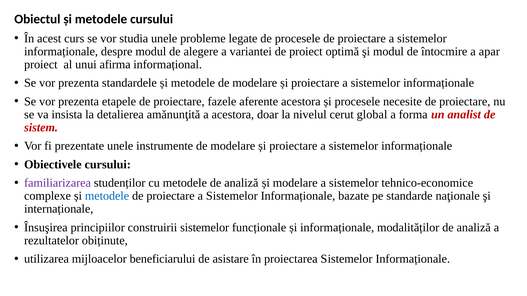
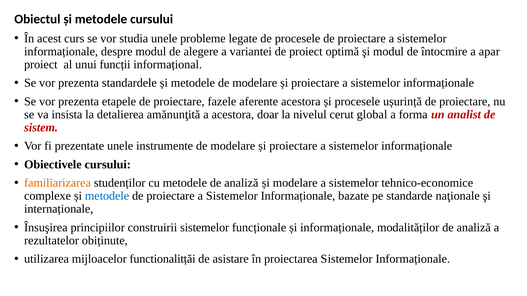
afirma: afirma -> funcții
necesite: necesite -> ușurință
familiarizarea colour: purple -> orange
beneficiarului: beneficiarului -> functionalitțăi
